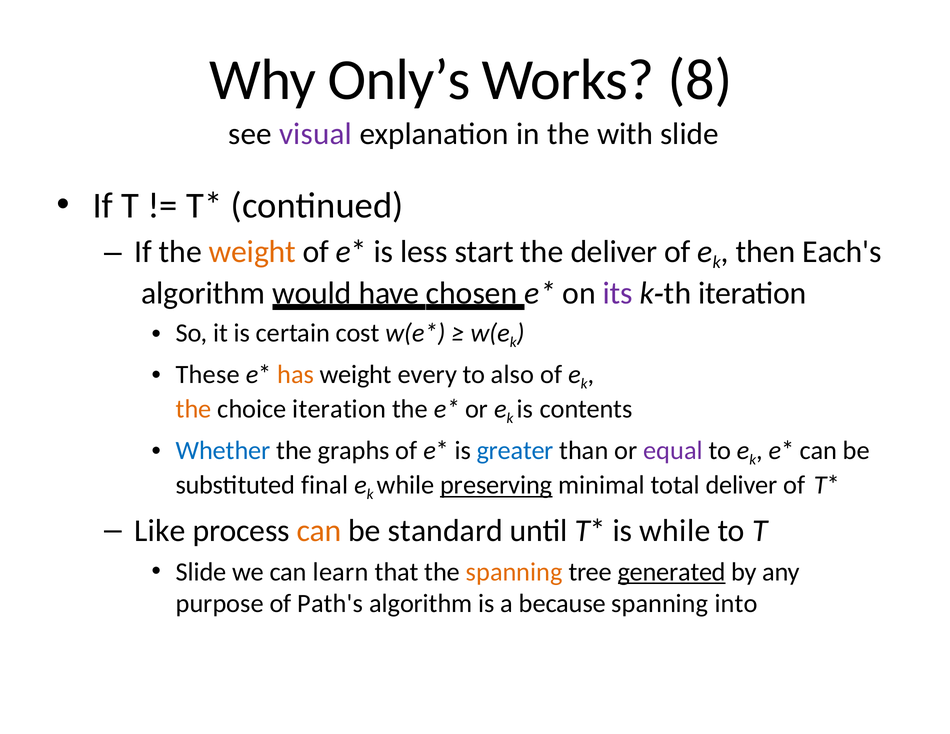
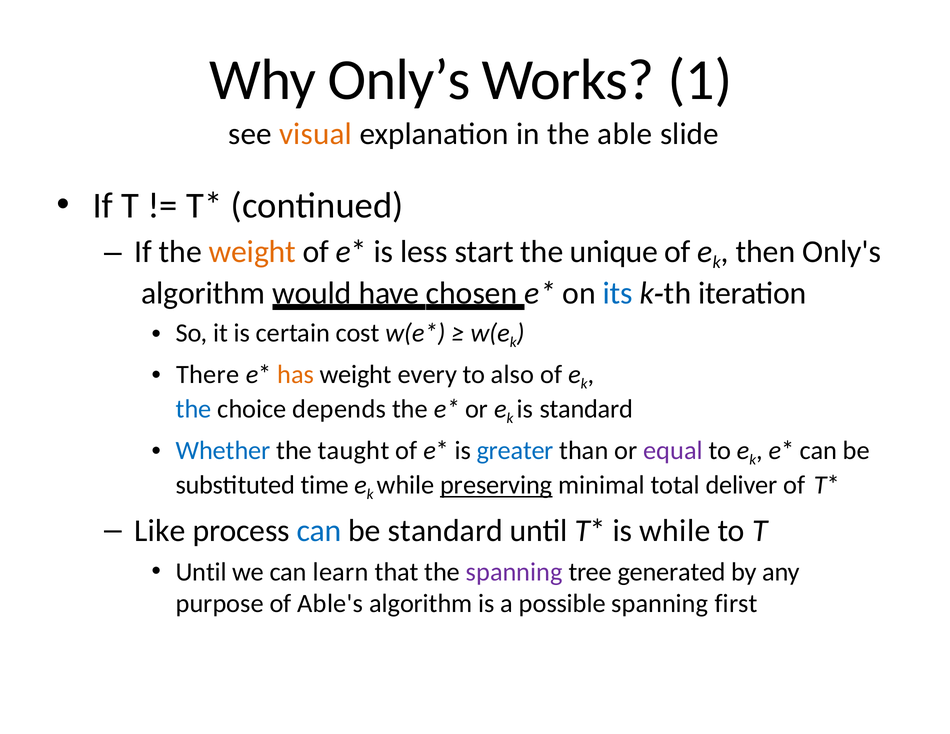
8: 8 -> 1
visual colour: purple -> orange
with: with -> able
the deliver: deliver -> unique
Each's: Each's -> Only's
its colour: purple -> blue
These: These -> There
the at (194, 409) colour: orange -> blue
choice iteration: iteration -> depends
is contents: contents -> standard
graphs: graphs -> taught
final: final -> time
can at (319, 531) colour: orange -> blue
Slide at (201, 572): Slide -> Until
spanning at (514, 572) colour: orange -> purple
generated underline: present -> none
Path's: Path's -> Able's
because: because -> possible
into: into -> first
